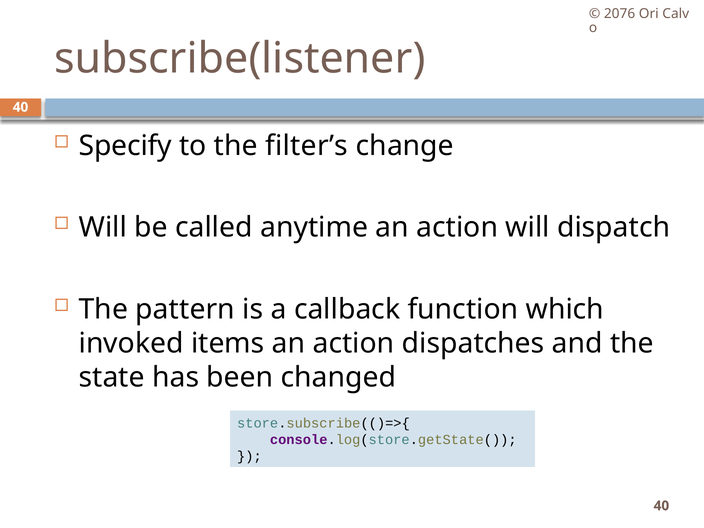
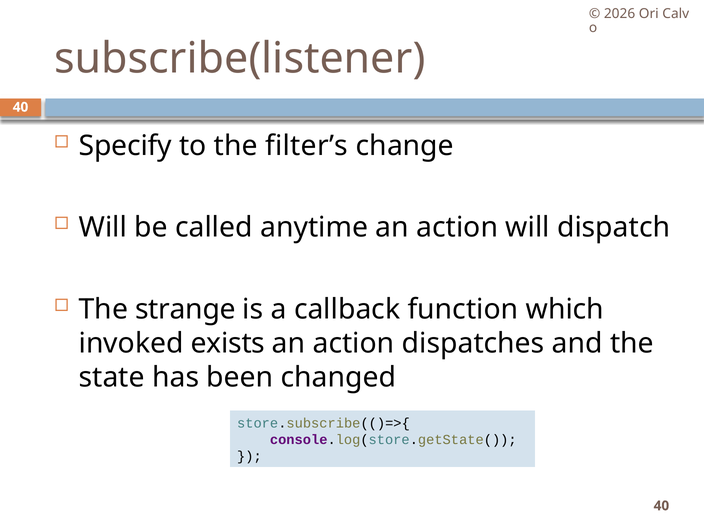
2076: 2076 -> 2026
pattern: pattern -> strange
items: items -> exists
